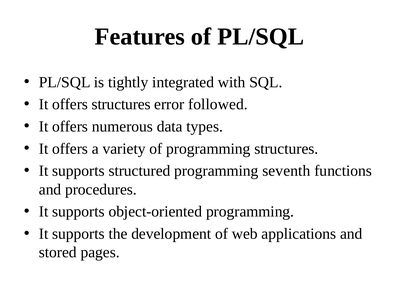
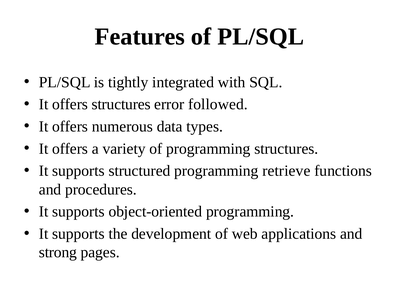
seventh: seventh -> retrieve
stored: stored -> strong
